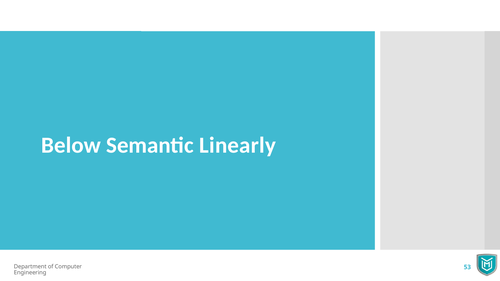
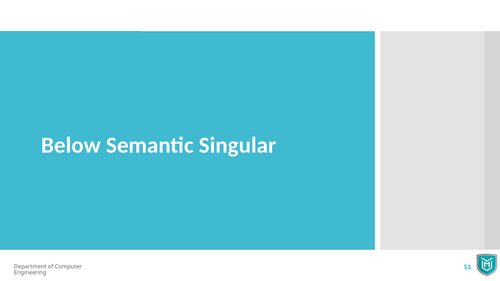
Linearly: Linearly -> Singular
